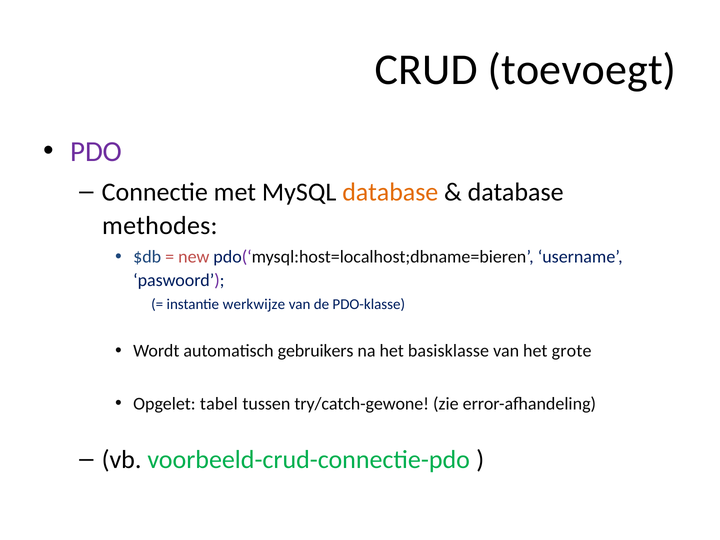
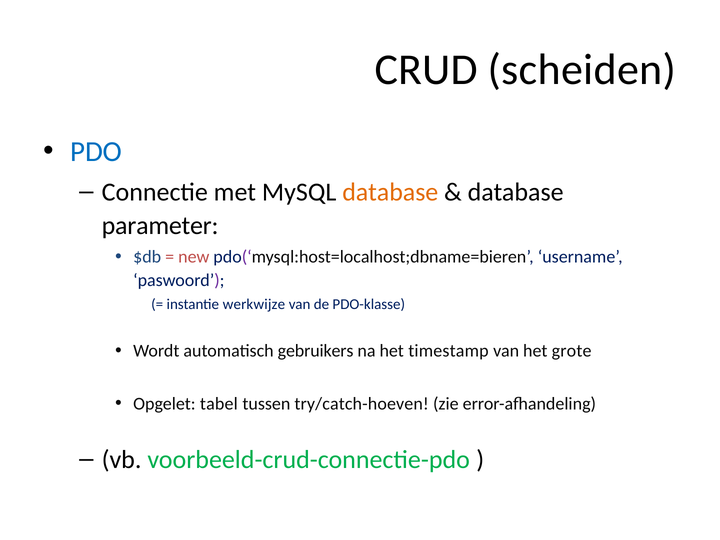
toevoegt: toevoegt -> scheiden
PDO colour: purple -> blue
methodes: methodes -> parameter
basisklasse: basisklasse -> timestamp
try/catch-gewone: try/catch-gewone -> try/catch-hoeven
